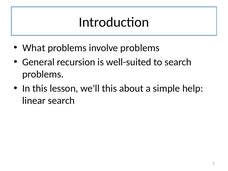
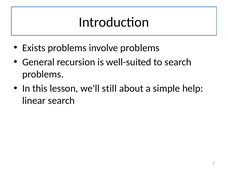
What: What -> Exists
we'll this: this -> still
